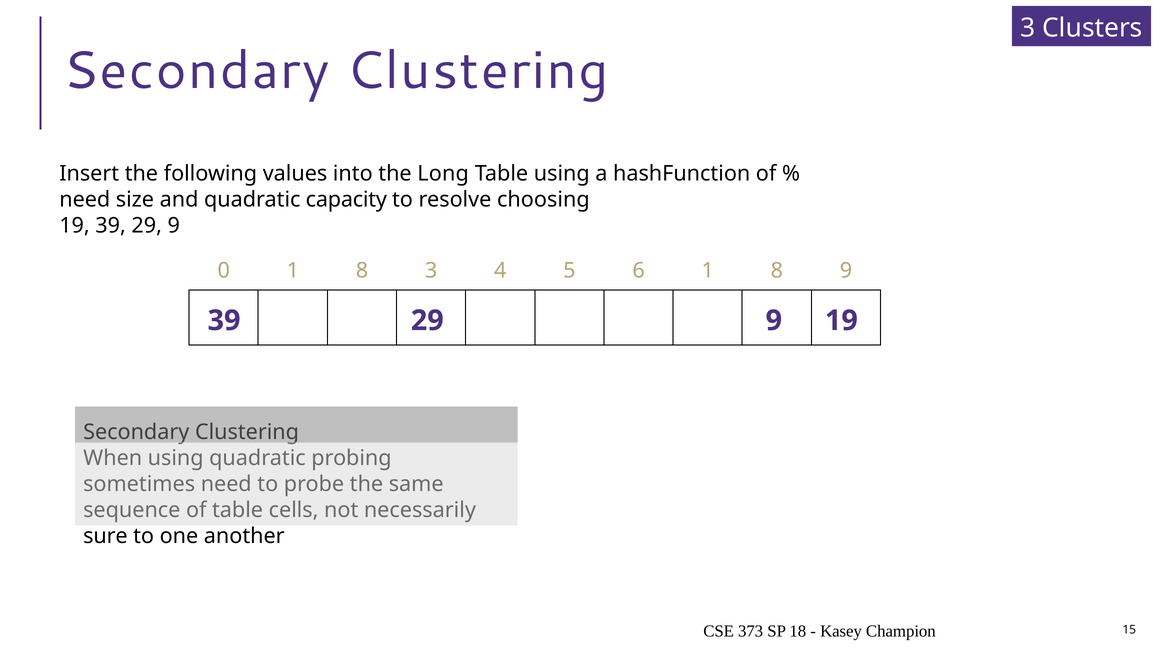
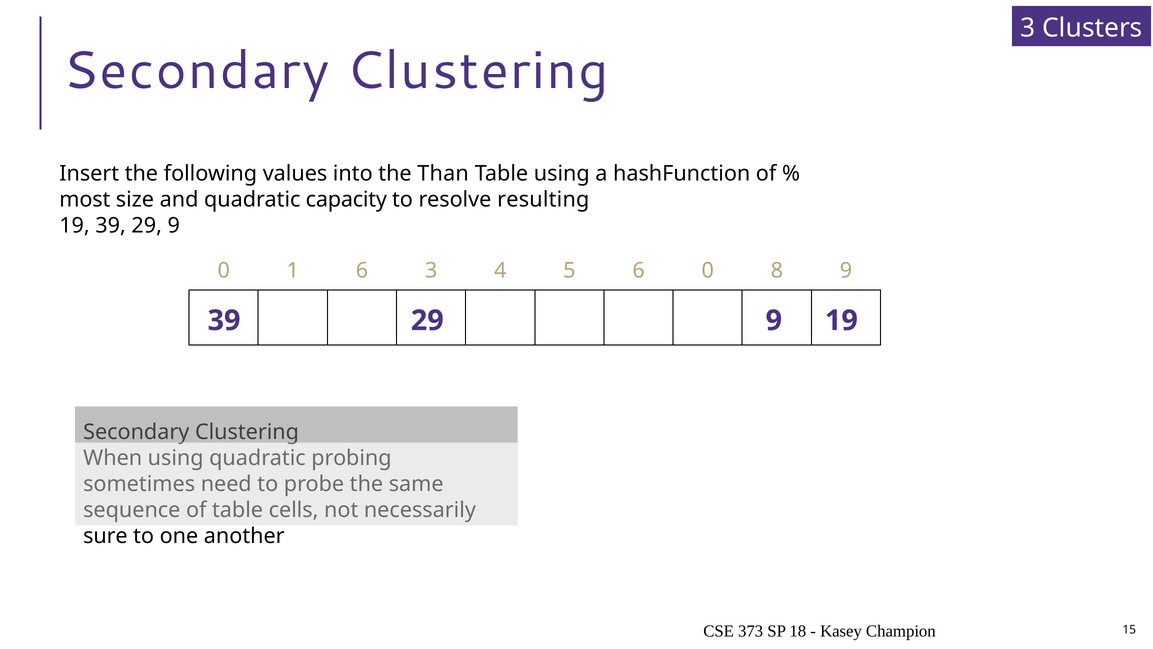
Long: Long -> Than
need at (85, 200): need -> most
choosing: choosing -> resulting
0 1 8: 8 -> 6
6 1: 1 -> 0
